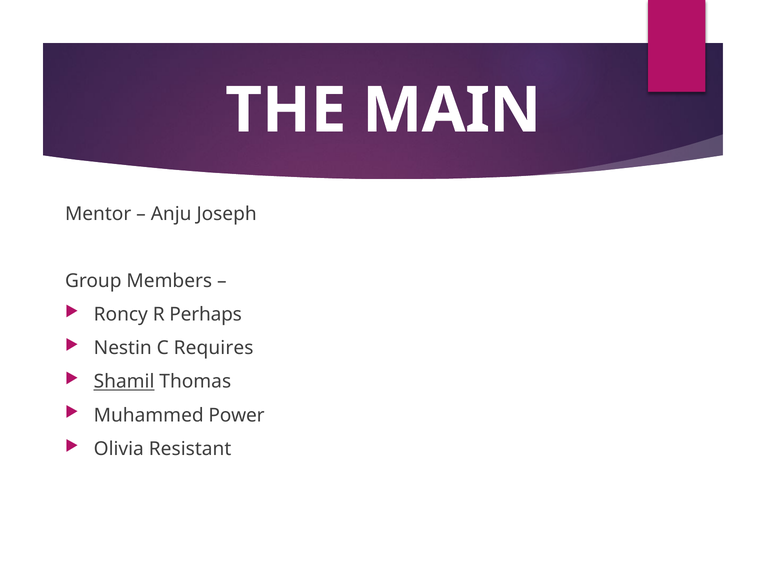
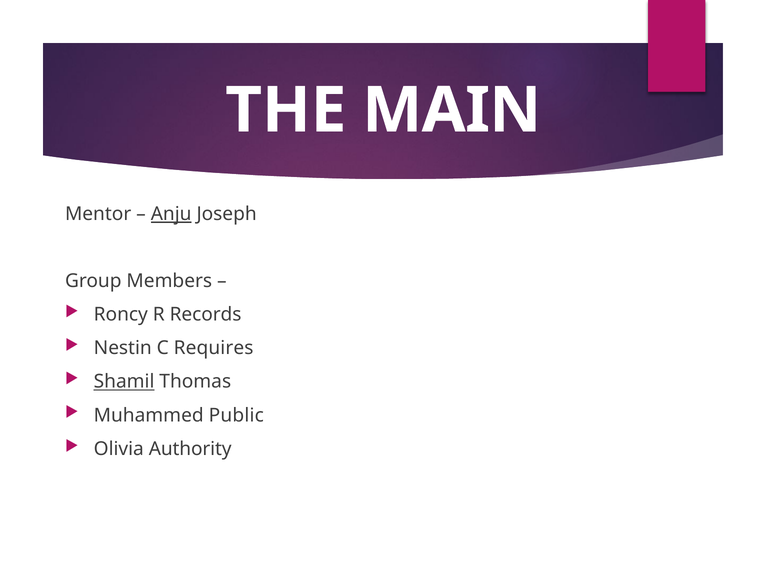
Anju underline: none -> present
Perhaps: Perhaps -> Records
Power: Power -> Public
Resistant: Resistant -> Authority
